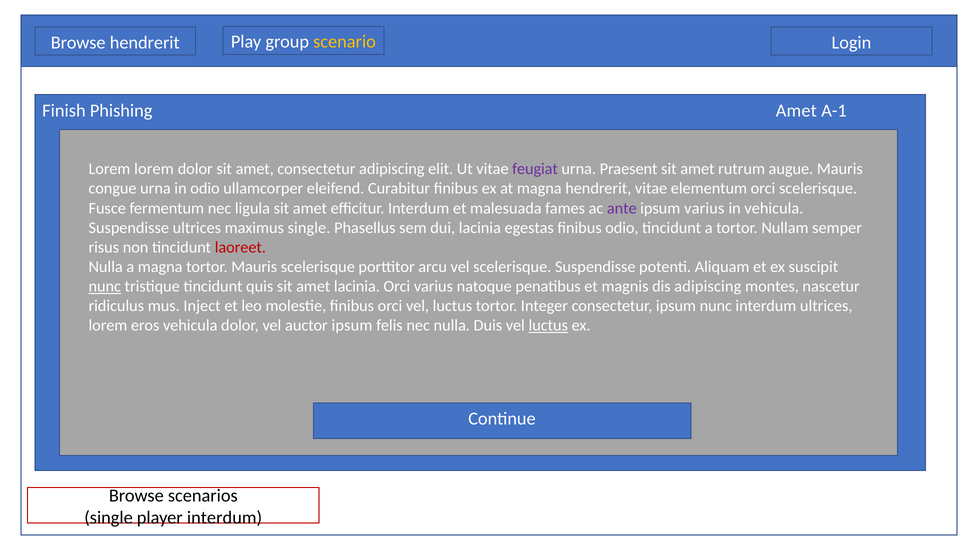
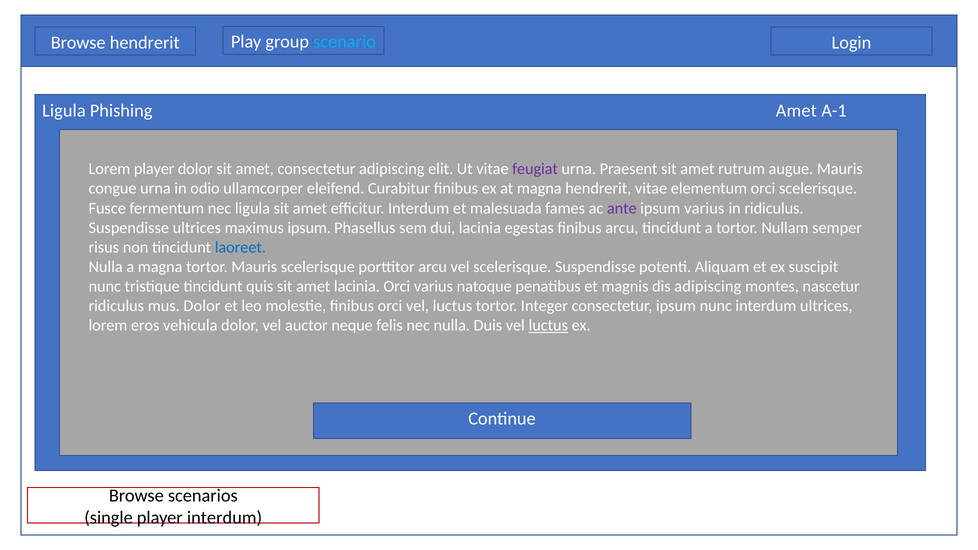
scenario colour: yellow -> light blue
Finish at (64, 111): Finish -> Ligula
Lorem lorem: lorem -> player
in vehicula: vehicula -> ridiculus
maximus single: single -> ipsum
finibus odio: odio -> arcu
laoreet colour: red -> blue
nunc at (105, 286) underline: present -> none
mus Inject: Inject -> Dolor
auctor ipsum: ipsum -> neque
